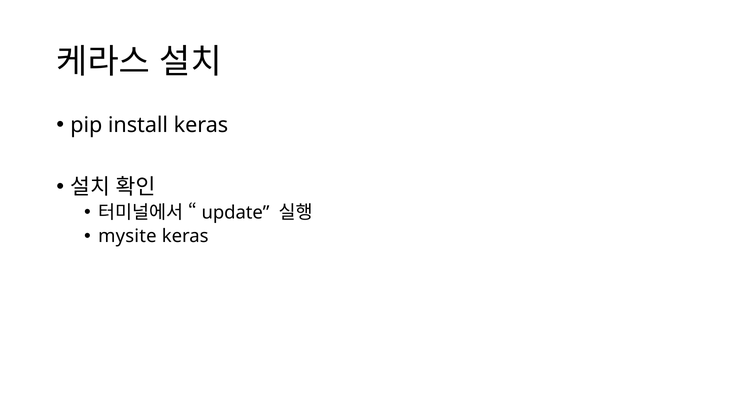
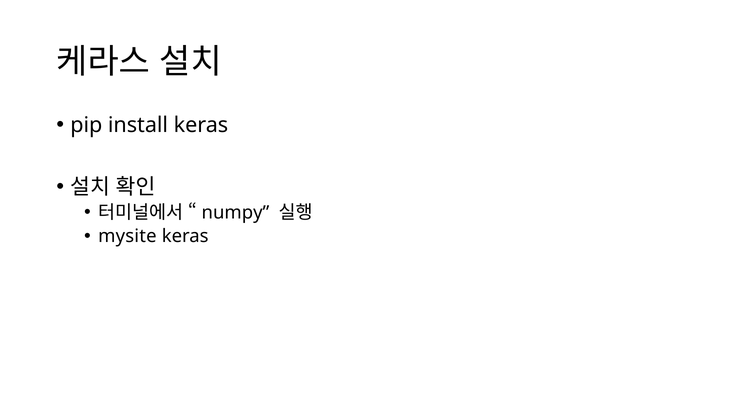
update: update -> numpy
